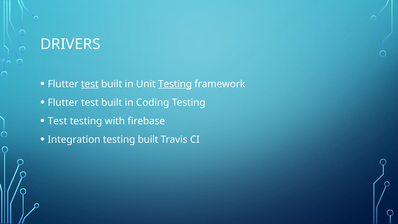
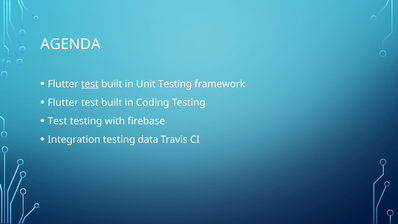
DRIVERS: DRIVERS -> AGENDA
Testing at (175, 84) underline: present -> none
testing built: built -> data
